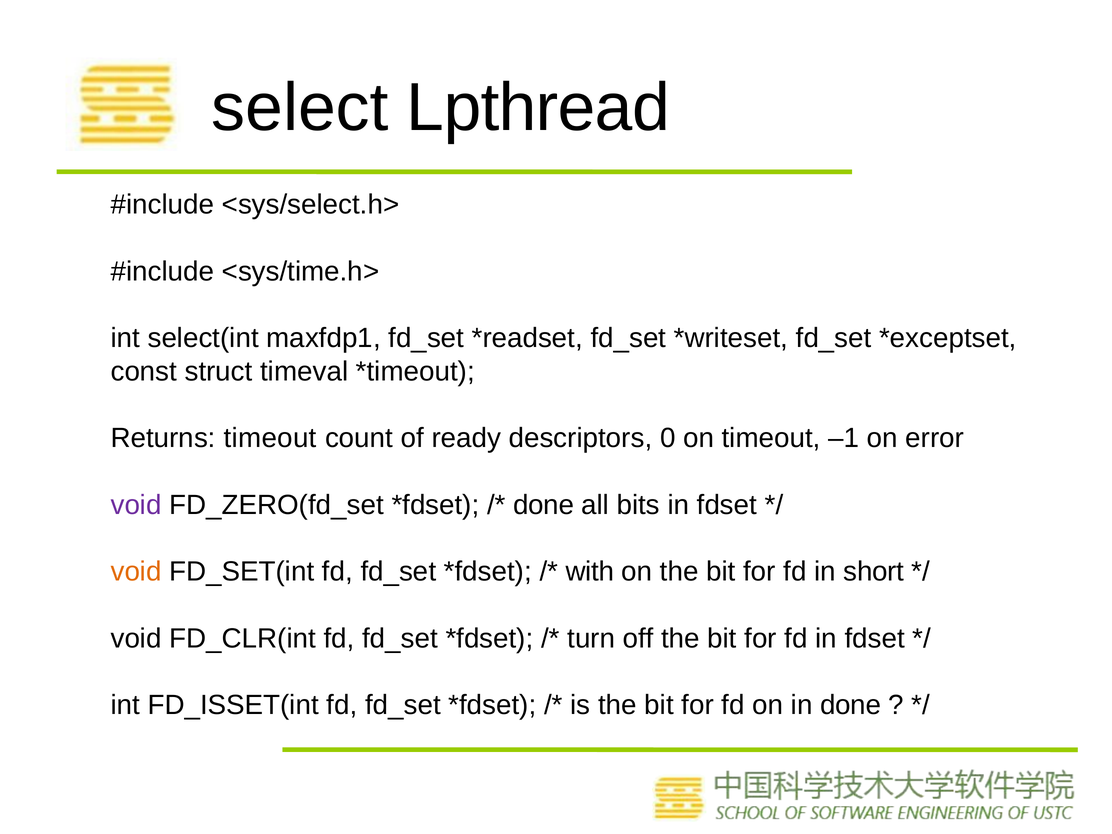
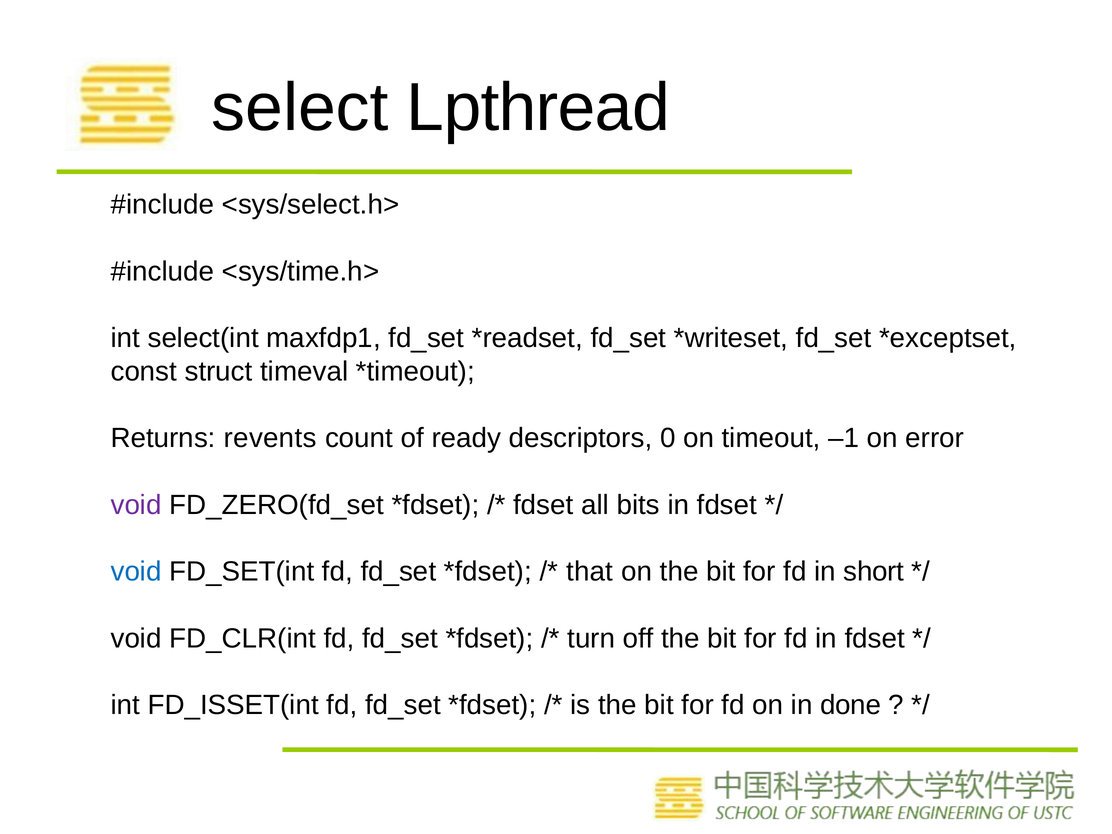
Returns timeout: timeout -> revents
done at (544, 505): done -> fdset
void at (136, 572) colour: orange -> blue
with: with -> that
